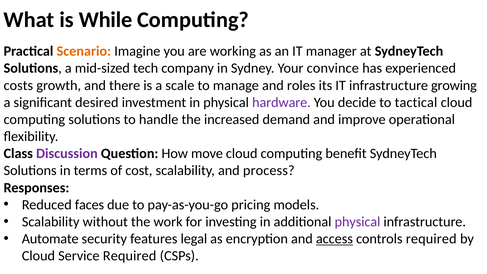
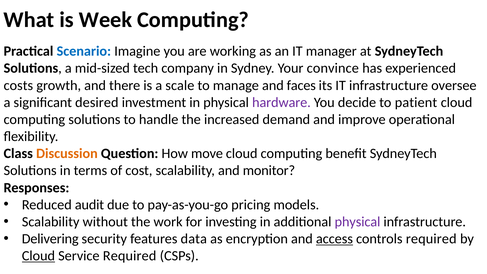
While: While -> Week
Scenario colour: orange -> blue
roles: roles -> faces
growing: growing -> oversee
tactical: tactical -> patient
Discussion colour: purple -> orange
process: process -> monitor
faces: faces -> audit
Automate: Automate -> Delivering
legal: legal -> data
Cloud at (38, 256) underline: none -> present
